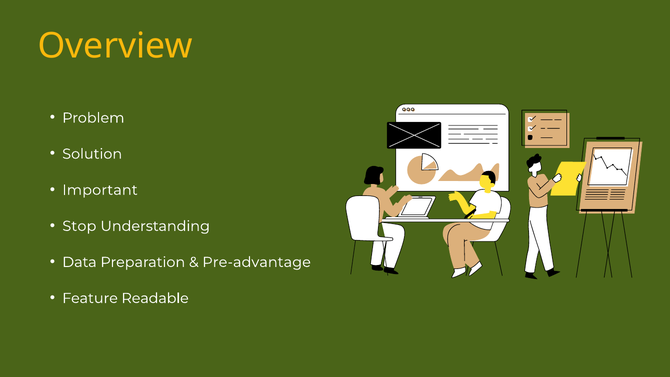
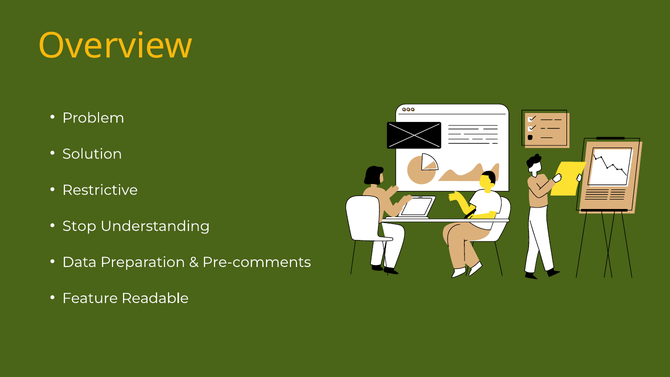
Important: Important -> Restrictive
Pre-advantage: Pre-advantage -> Pre-comments
